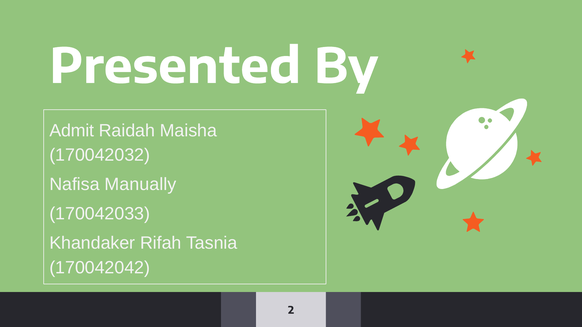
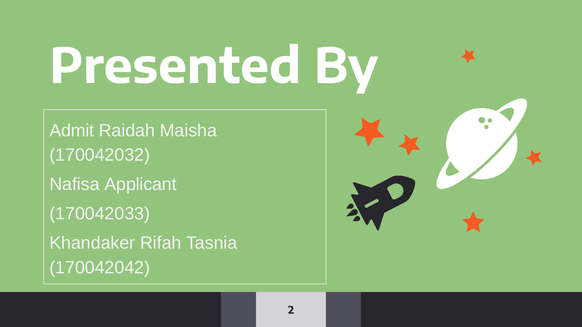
Manually: Manually -> Applicant
